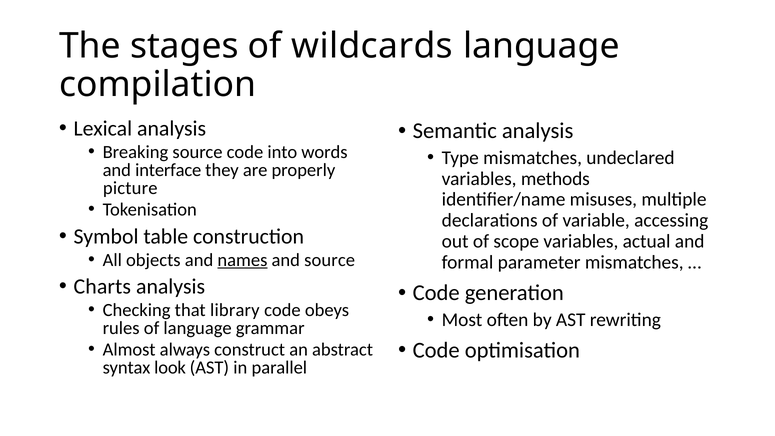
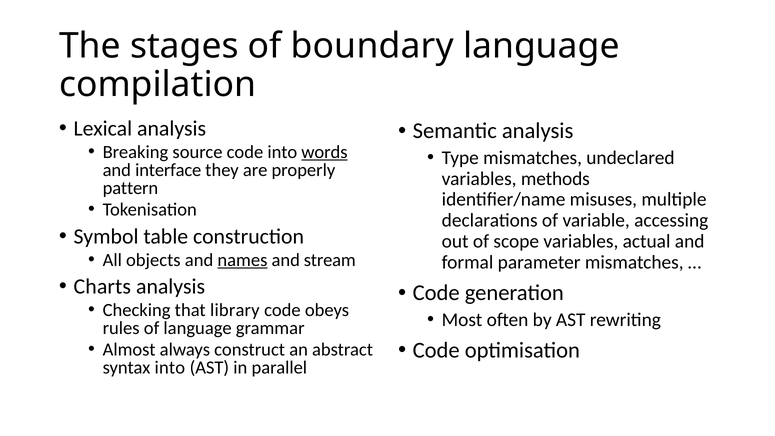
wildcards: wildcards -> boundary
words underline: none -> present
picture: picture -> pattern
and source: source -> stream
syntax look: look -> into
